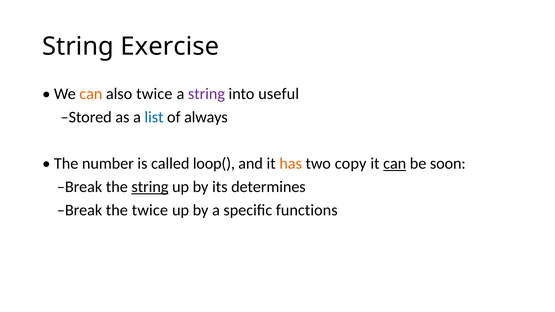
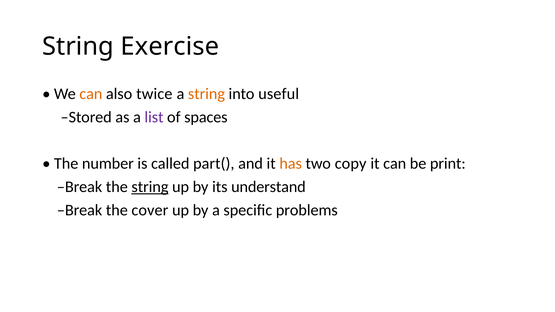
string at (206, 94) colour: purple -> orange
list colour: blue -> purple
always: always -> spaces
loop(: loop( -> part(
can at (395, 164) underline: present -> none
soon: soon -> print
determines: determines -> understand
the twice: twice -> cover
functions: functions -> problems
